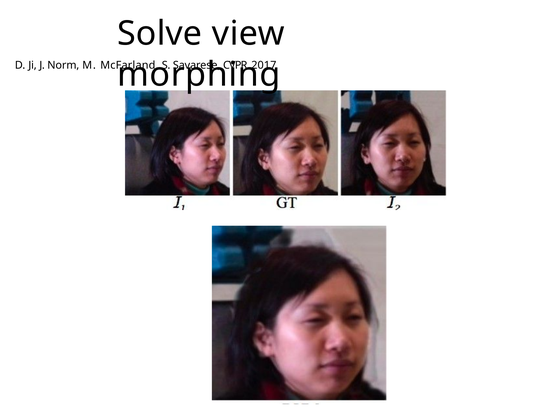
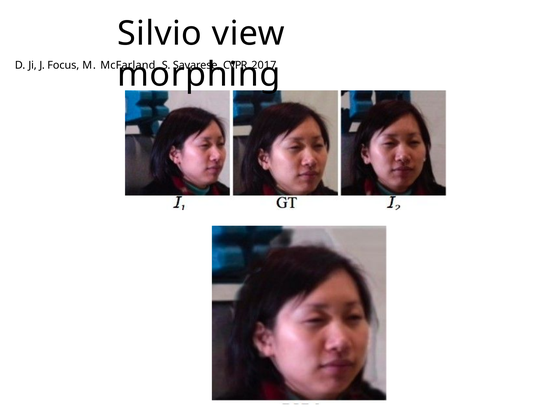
Solve: Solve -> Silvio
Norm: Norm -> Focus
